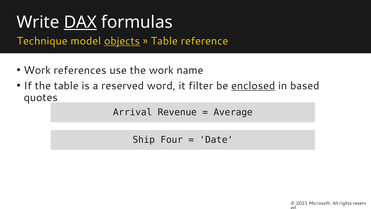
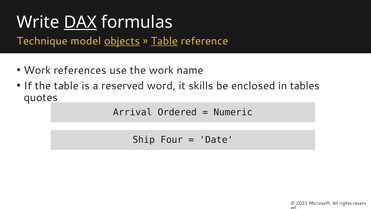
Table at (164, 41) underline: none -> present
filter: filter -> skills
enclosed underline: present -> none
based: based -> tables
Revenue: Revenue -> Ordered
Average: Average -> Numeric
